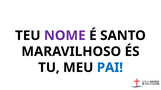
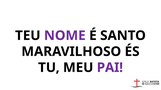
PAI colour: blue -> purple
